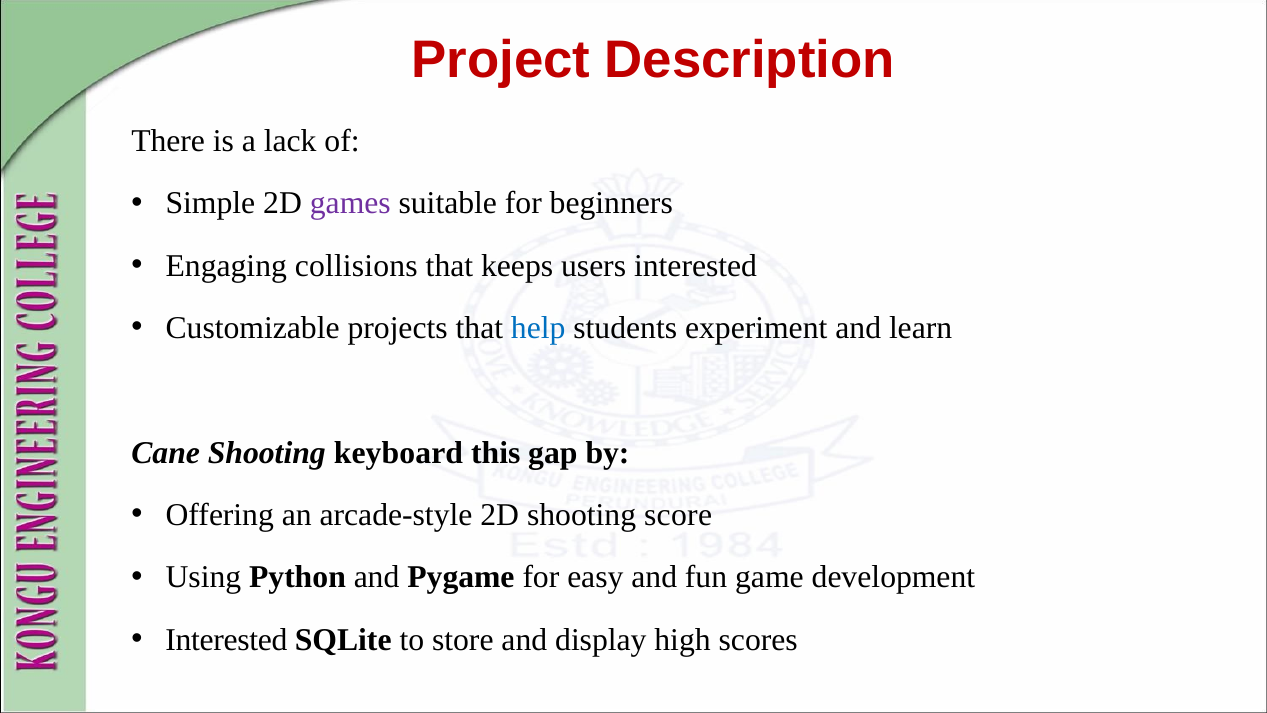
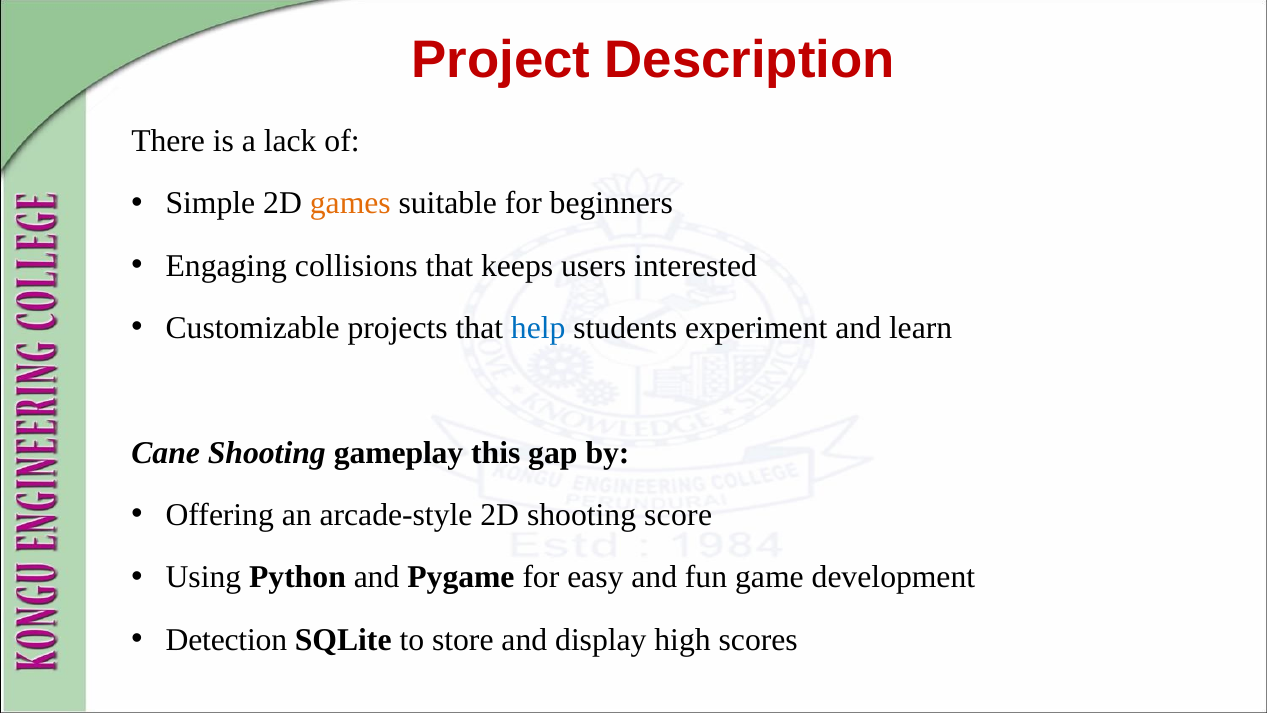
games colour: purple -> orange
keyboard: keyboard -> gameplay
Interested at (226, 639): Interested -> Detection
